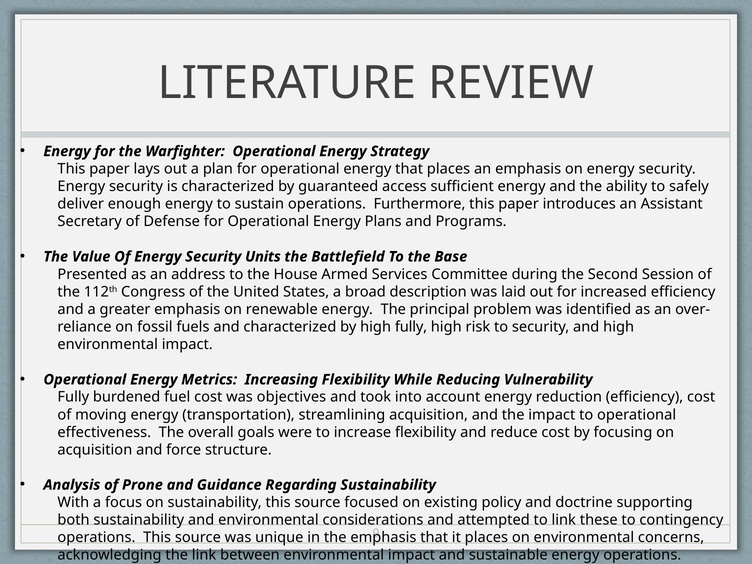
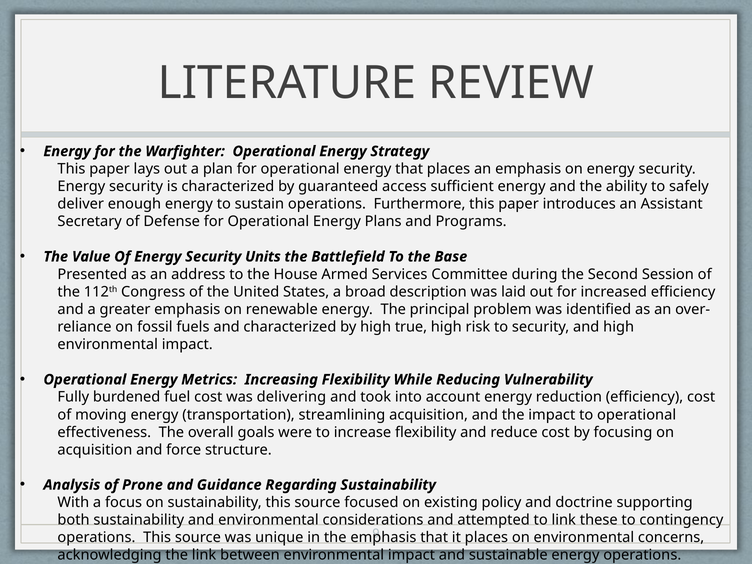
high fully: fully -> true
objectives: objectives -> delivering
